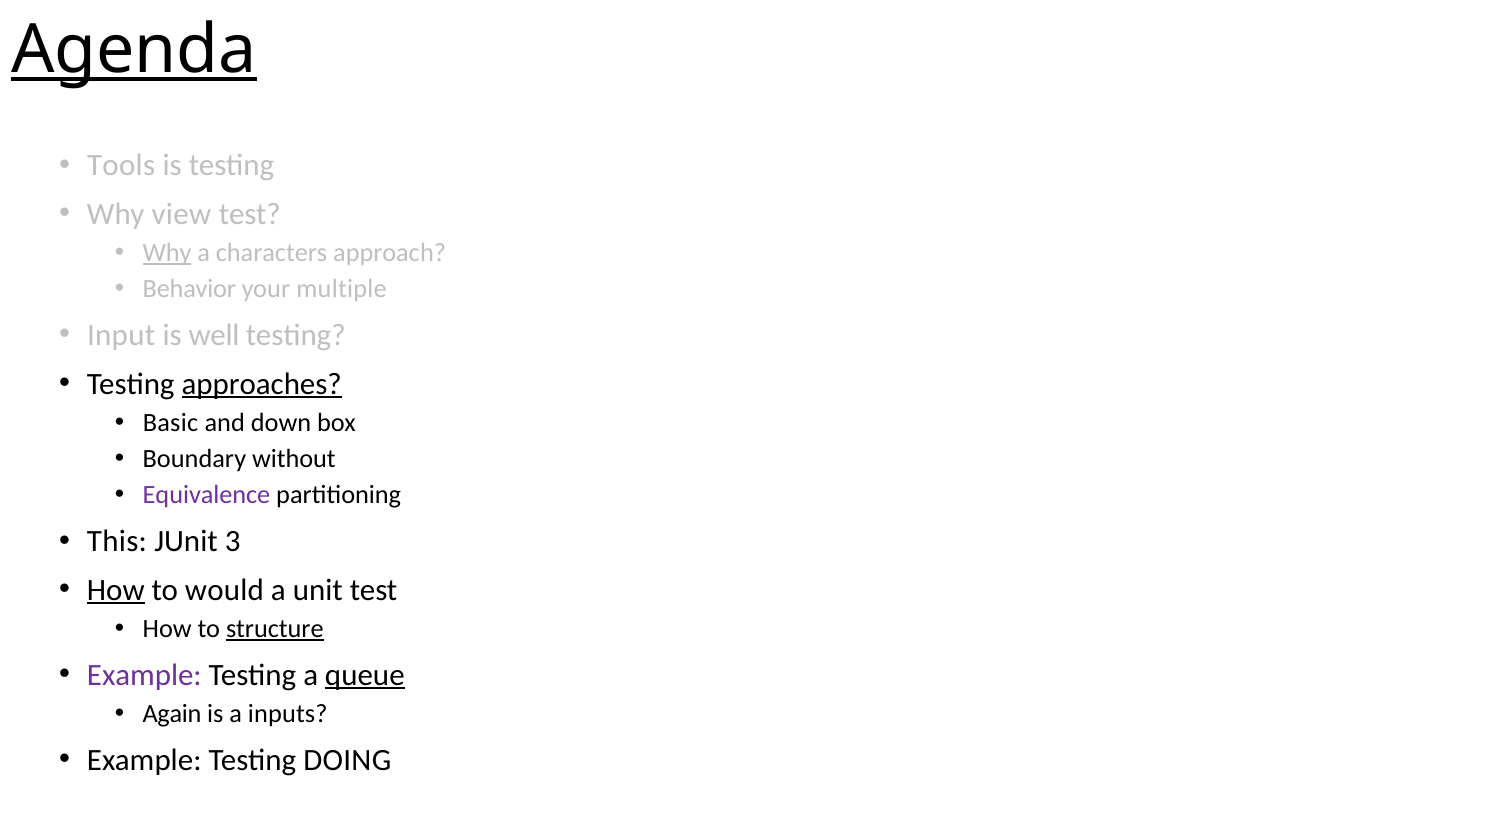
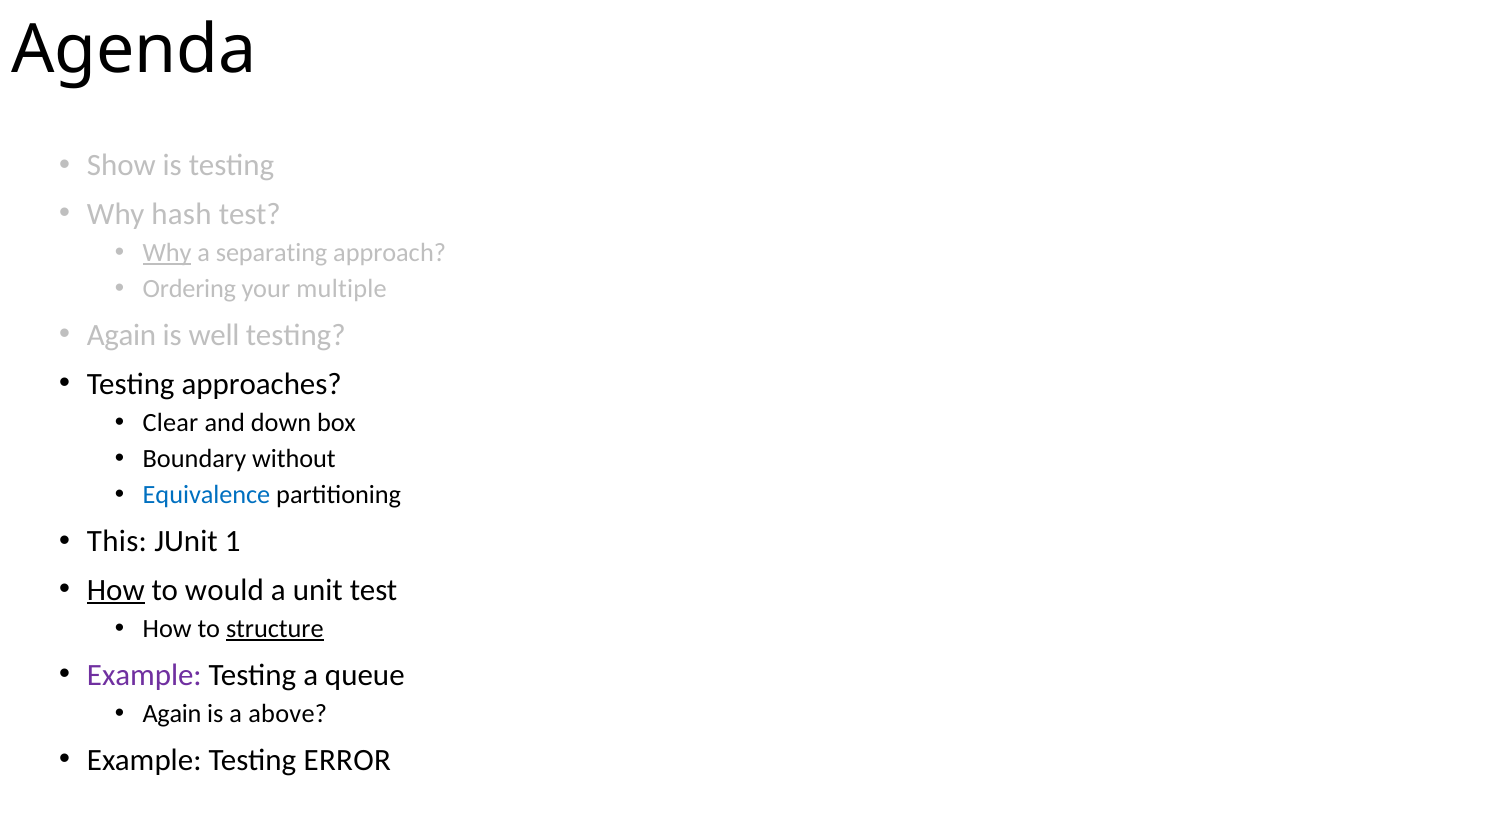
Agenda underline: present -> none
Tools: Tools -> Show
view: view -> hash
characters: characters -> separating
Behavior: Behavior -> Ordering
Input at (121, 335): Input -> Again
approaches underline: present -> none
Basic: Basic -> Clear
Equivalence colour: purple -> blue
3: 3 -> 1
queue underline: present -> none
inputs: inputs -> above
DOING: DOING -> ERROR
